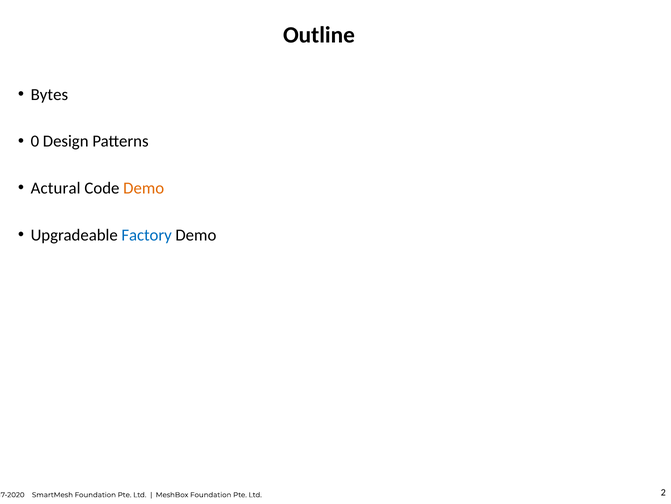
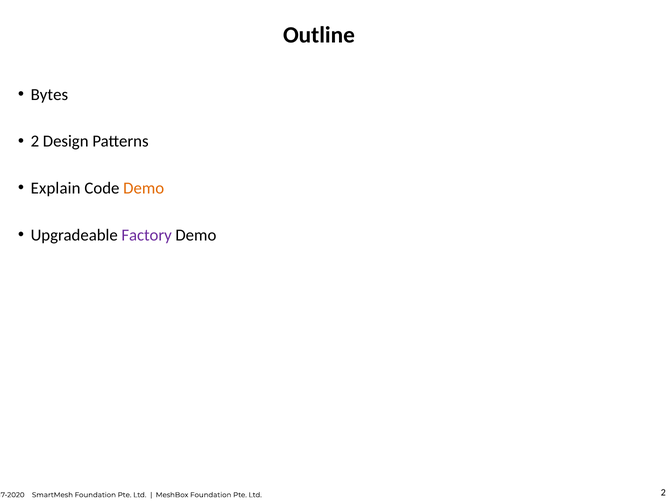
0 at (35, 141): 0 -> 2
Actural: Actural -> Explain
Factory colour: blue -> purple
